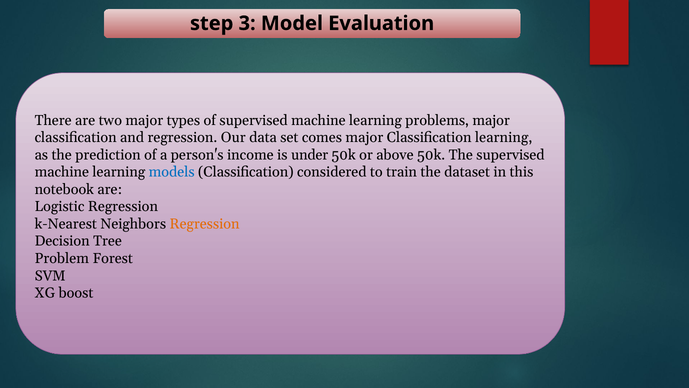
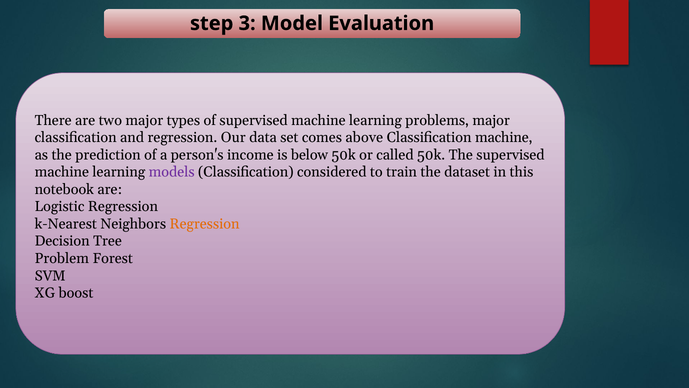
comes major: major -> above
Classification learning: learning -> machine
under: under -> below
above: above -> called
models colour: blue -> purple
